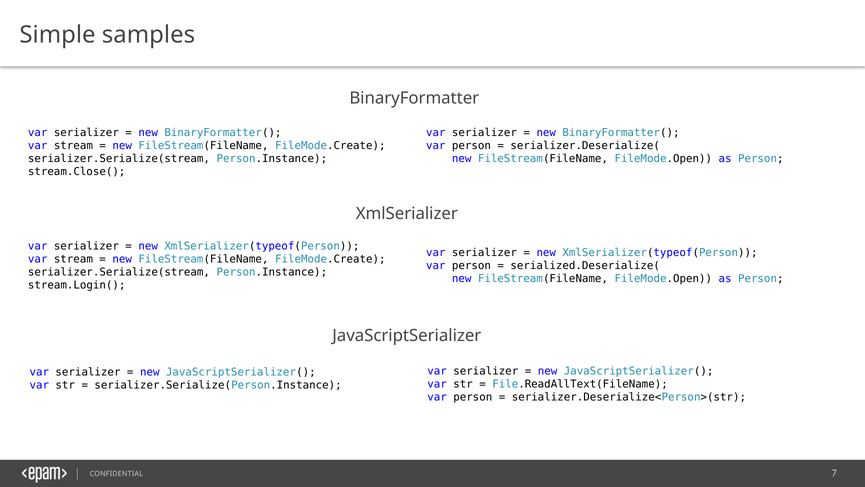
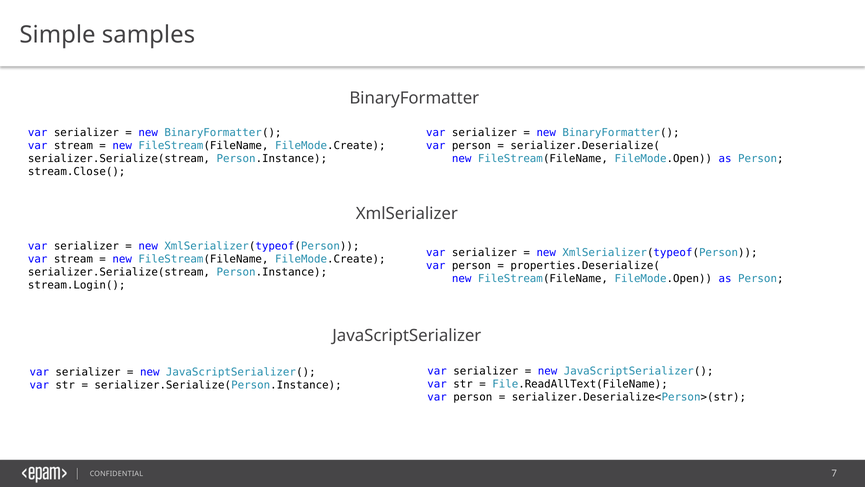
serialized.Deserialize(: serialized.Deserialize( -> properties.Deserialize(
